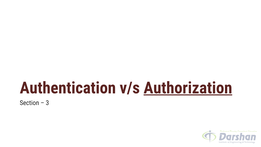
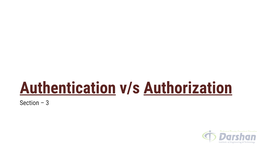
Authentication underline: none -> present
